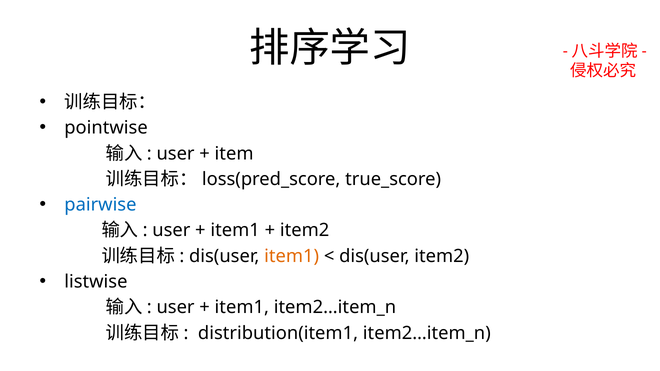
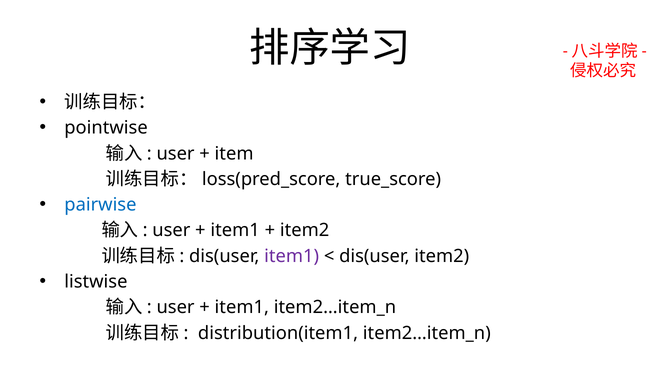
item1 at (292, 256) colour: orange -> purple
